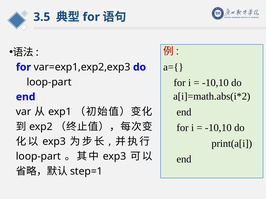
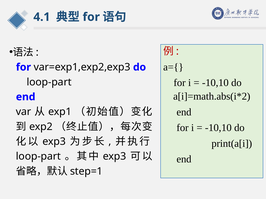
3.5: 3.5 -> 4.1
